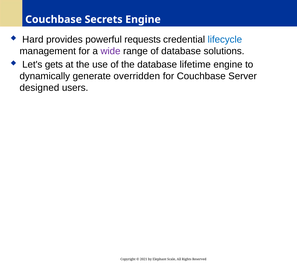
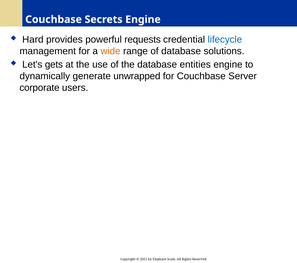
wide colour: purple -> orange
lifetime: lifetime -> entities
overridden: overridden -> unwrapped
designed: designed -> corporate
